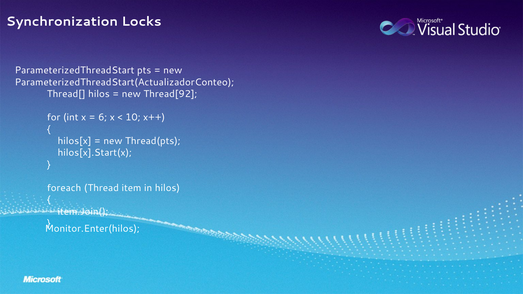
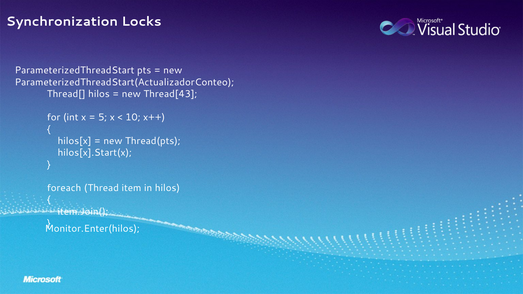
Thread[92: Thread[92 -> Thread[43
6: 6 -> 5
